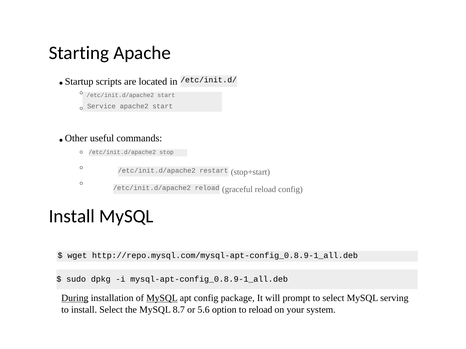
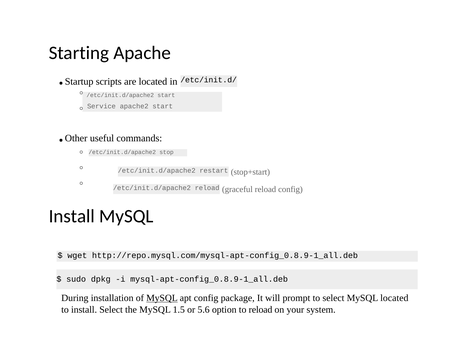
During underline: present -> none
MySQL serving: serving -> located
8.7: 8.7 -> 1.5
